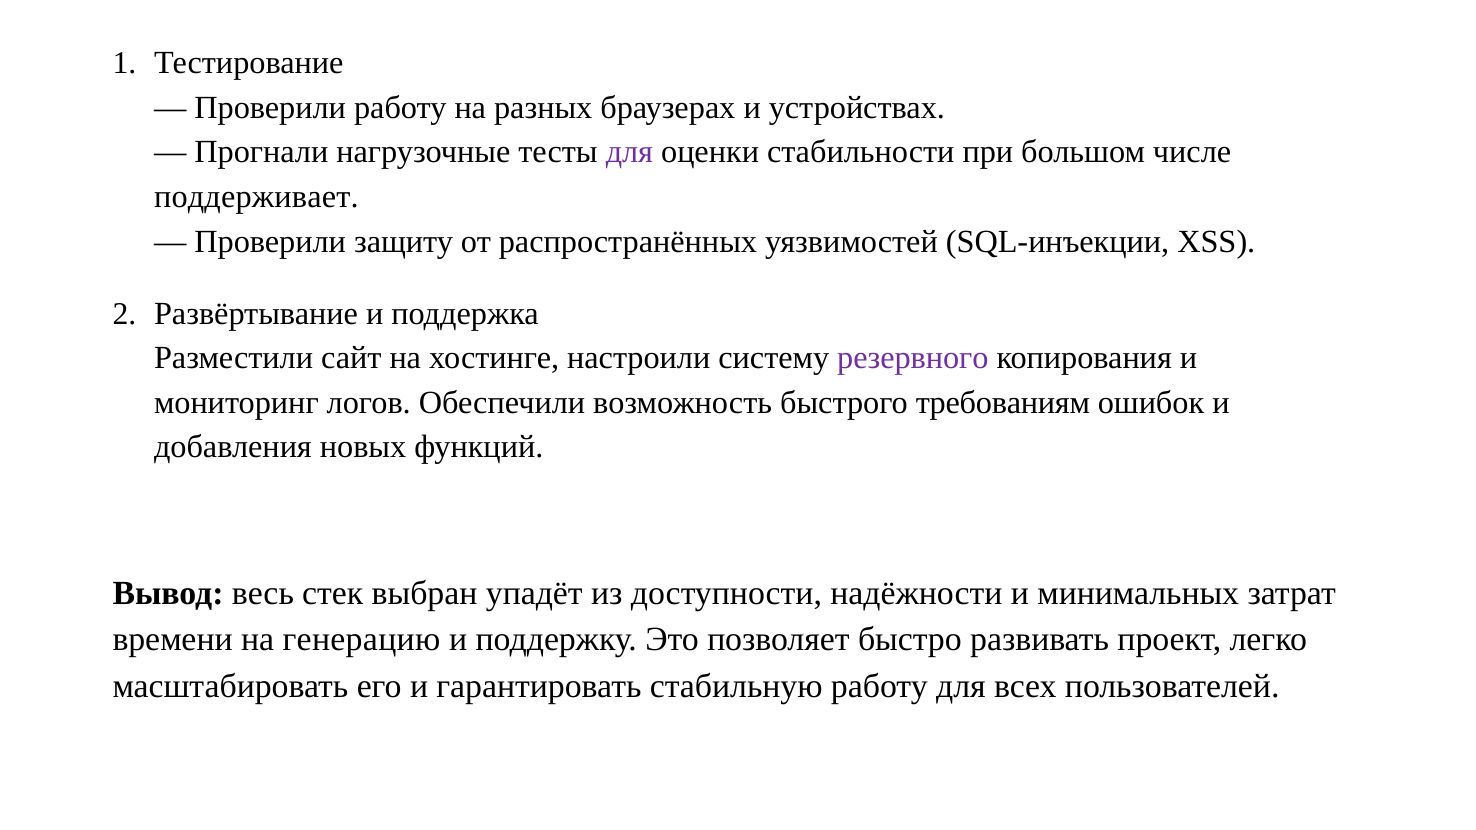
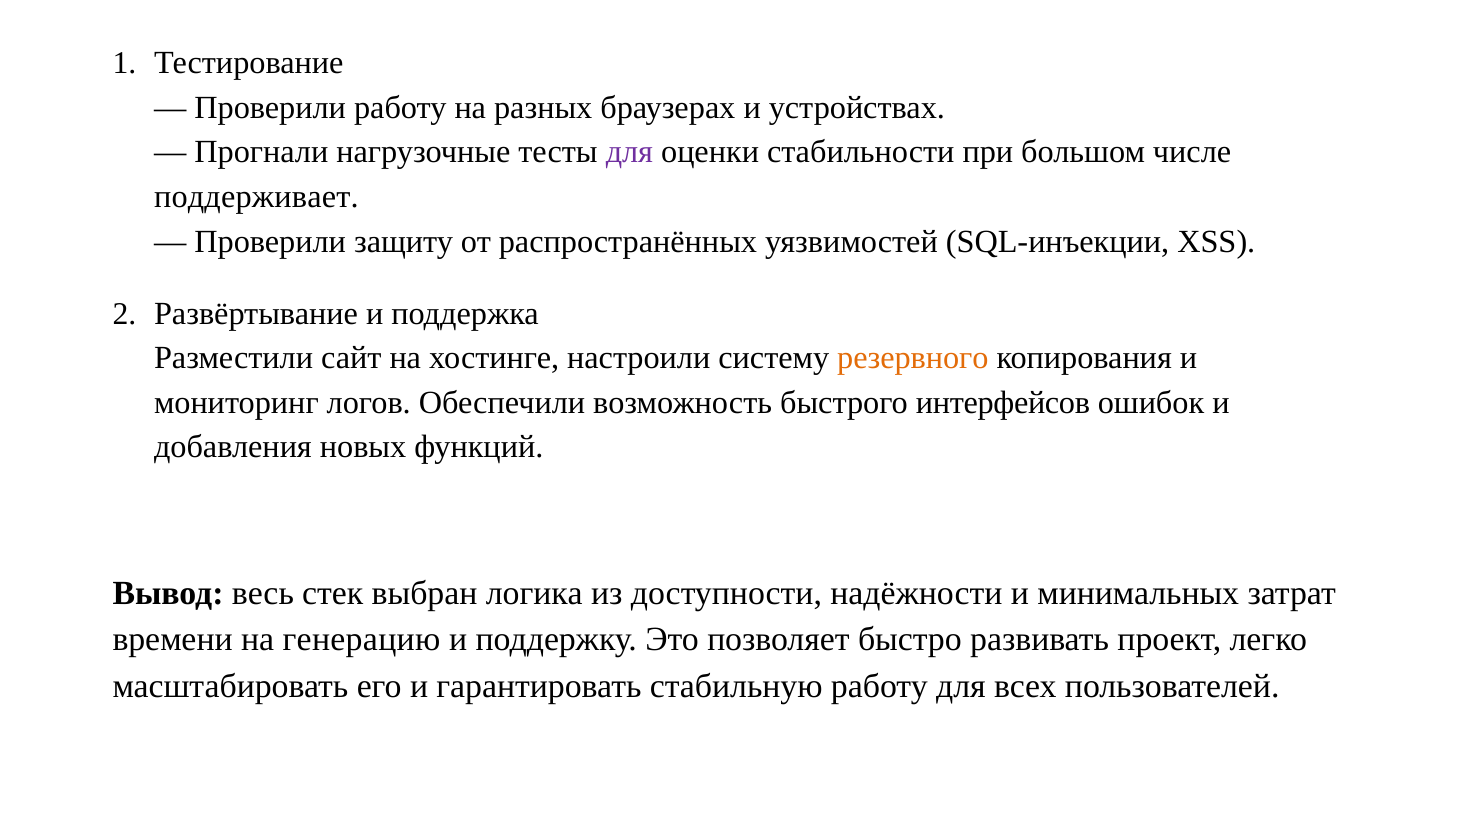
резервного colour: purple -> orange
требованиям: требованиям -> интерфейсов
упадёт: упадёт -> логика
